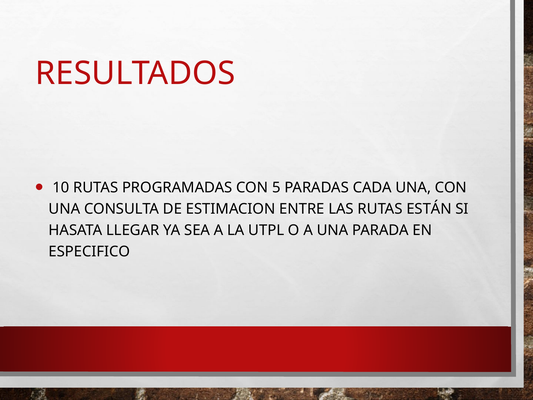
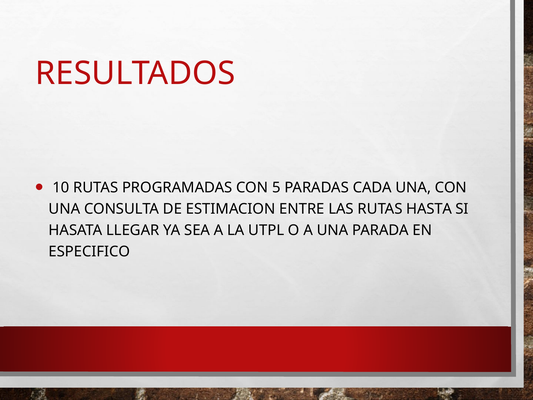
ESTÁN: ESTÁN -> HASTA
